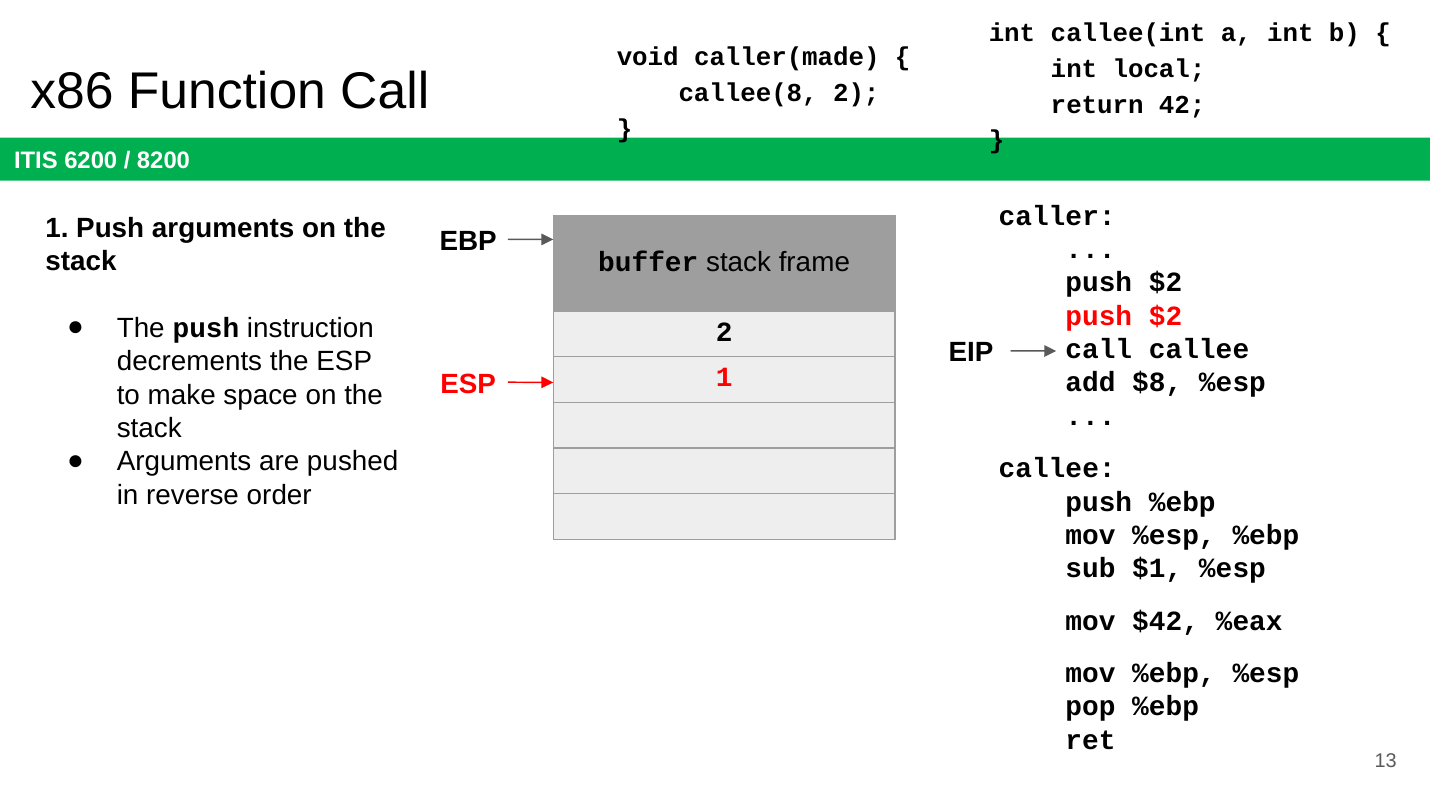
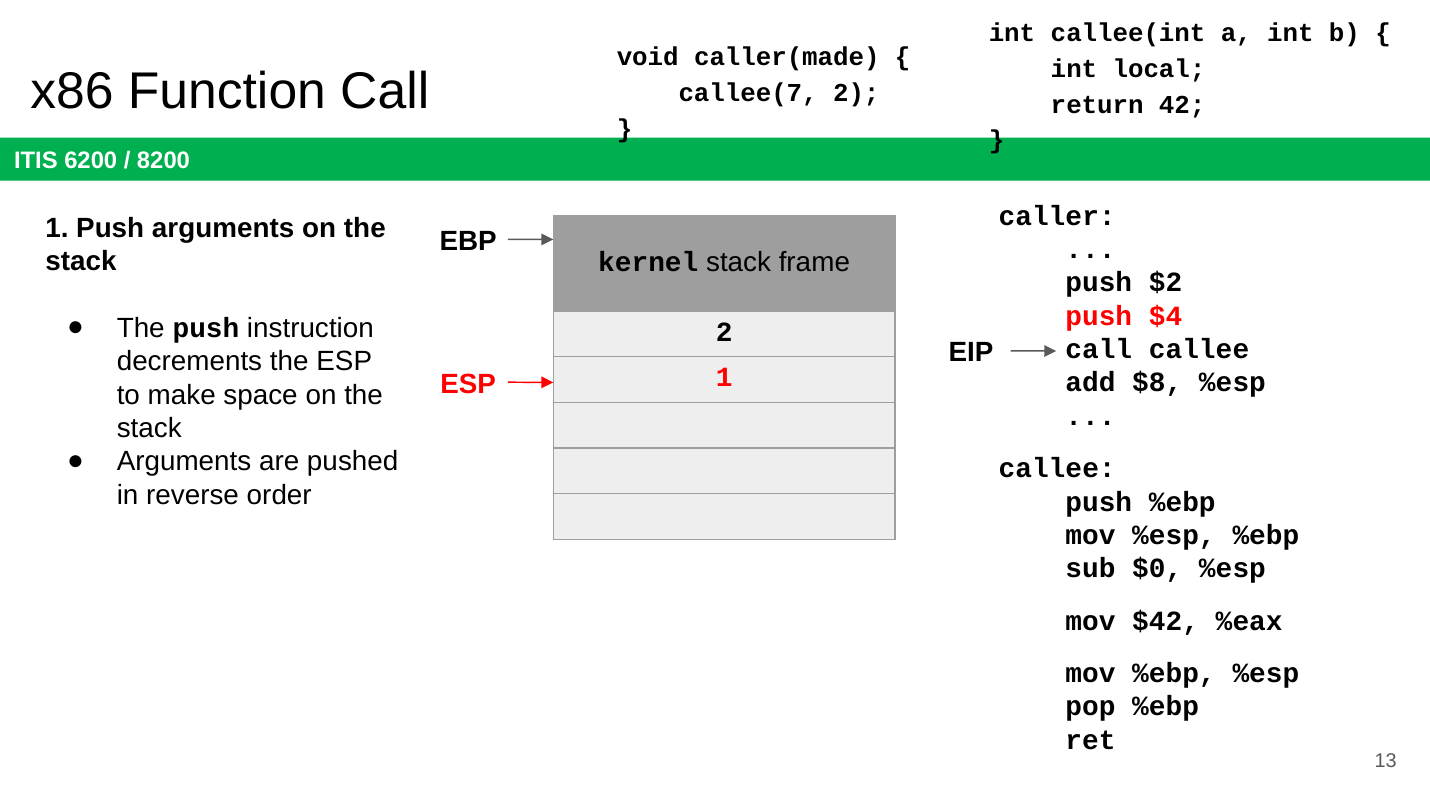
callee(8: callee(8 -> callee(7
buffer: buffer -> kernel
$2 at (1166, 316): $2 -> $4
$1: $1 -> $0
